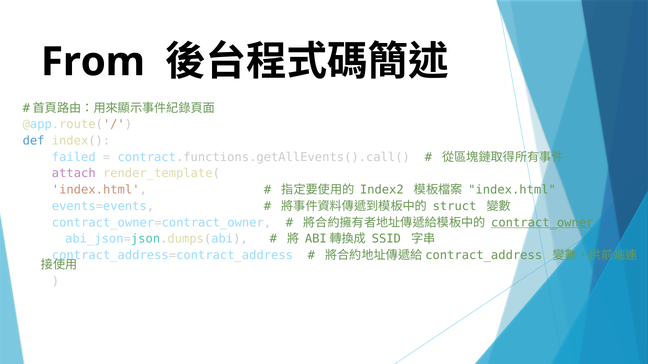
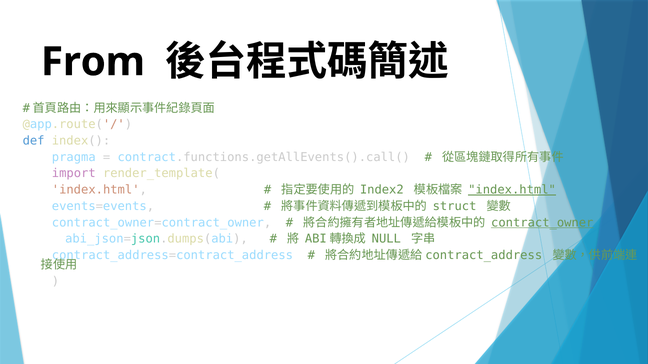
failed: failed -> pragma
attach: attach -> import
index.html at (512, 190) underline: none -> present
SSID: SSID -> NULL
